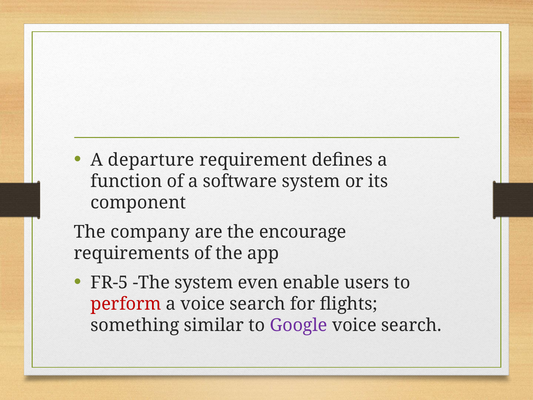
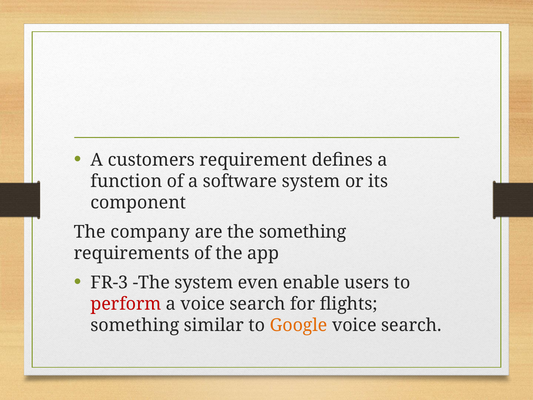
departure: departure -> customers
the encourage: encourage -> something
FR-5: FR-5 -> FR-3
Google colour: purple -> orange
